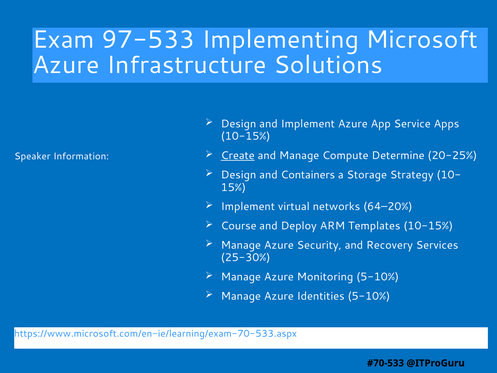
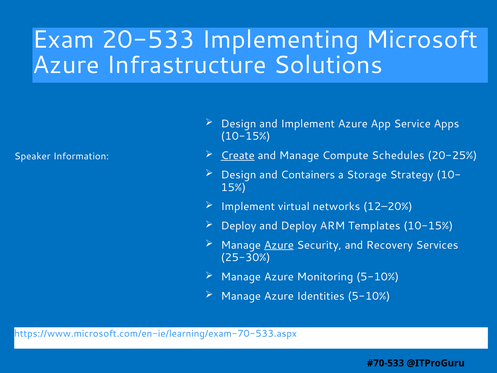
97-533: 97-533 -> 20-533
Determine: Determine -> Schedules
64–20%: 64–20% -> 12–20%
Course at (239, 226): Course -> Deploy
Azure at (279, 245) underline: none -> present
